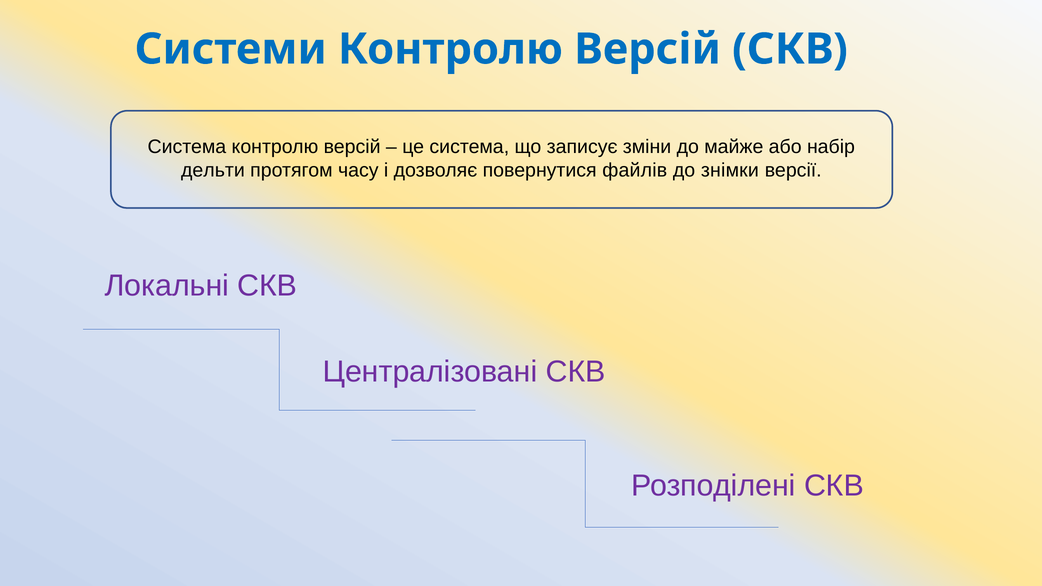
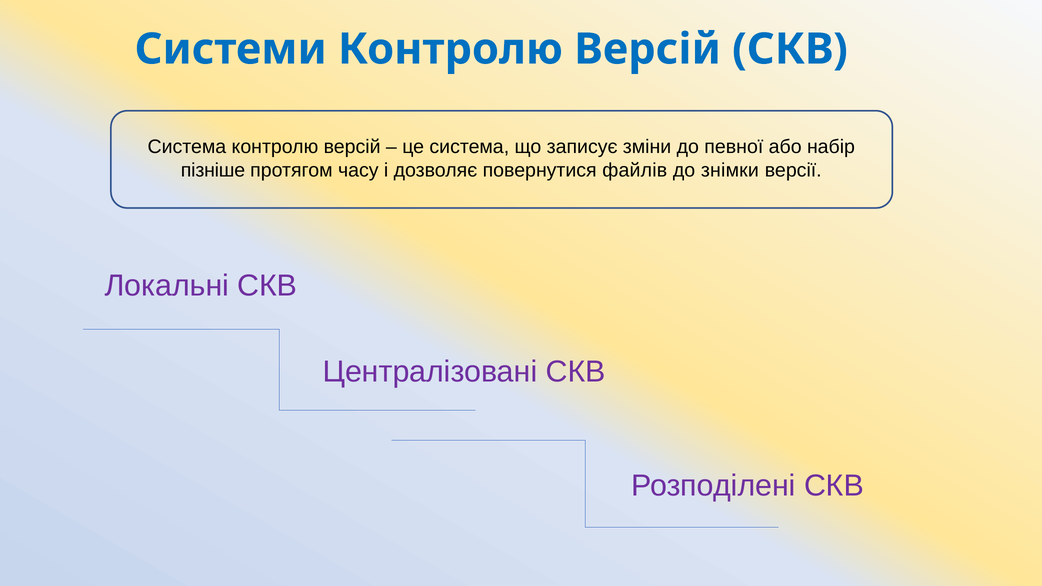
майже: майже -> певної
дельти: дельти -> пізніше
